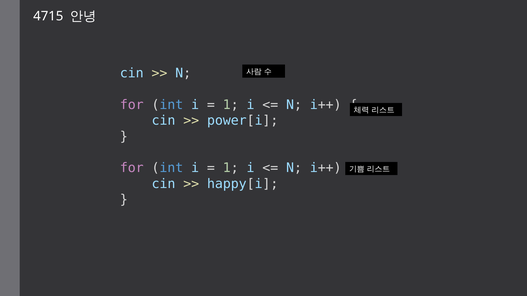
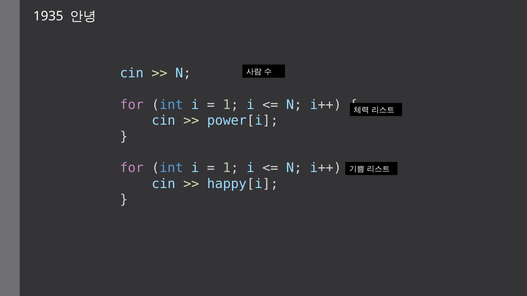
4715: 4715 -> 1935
